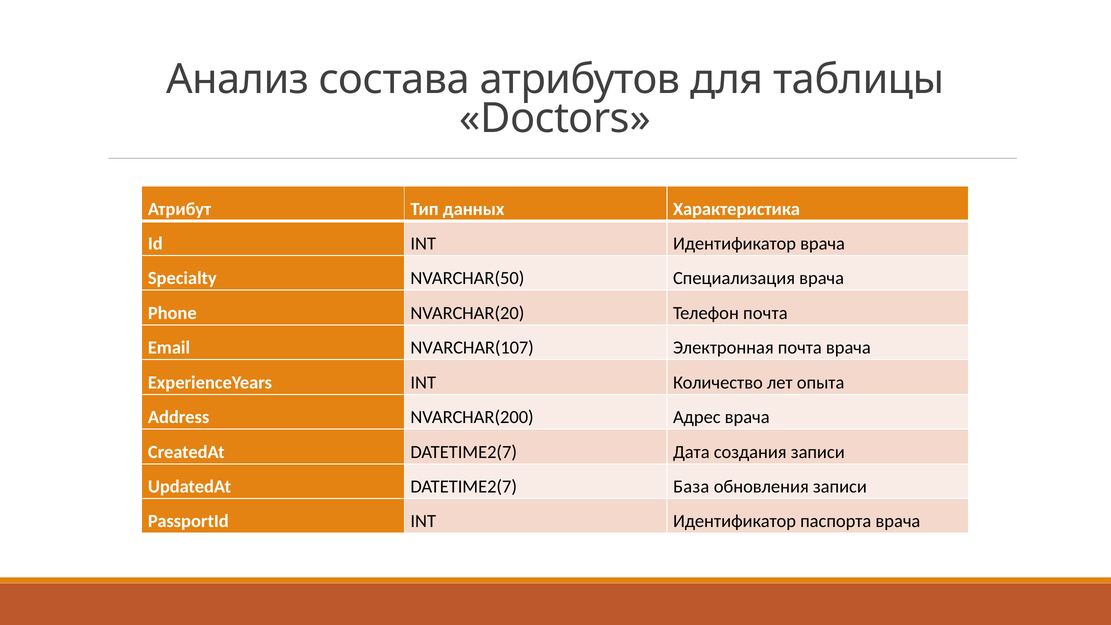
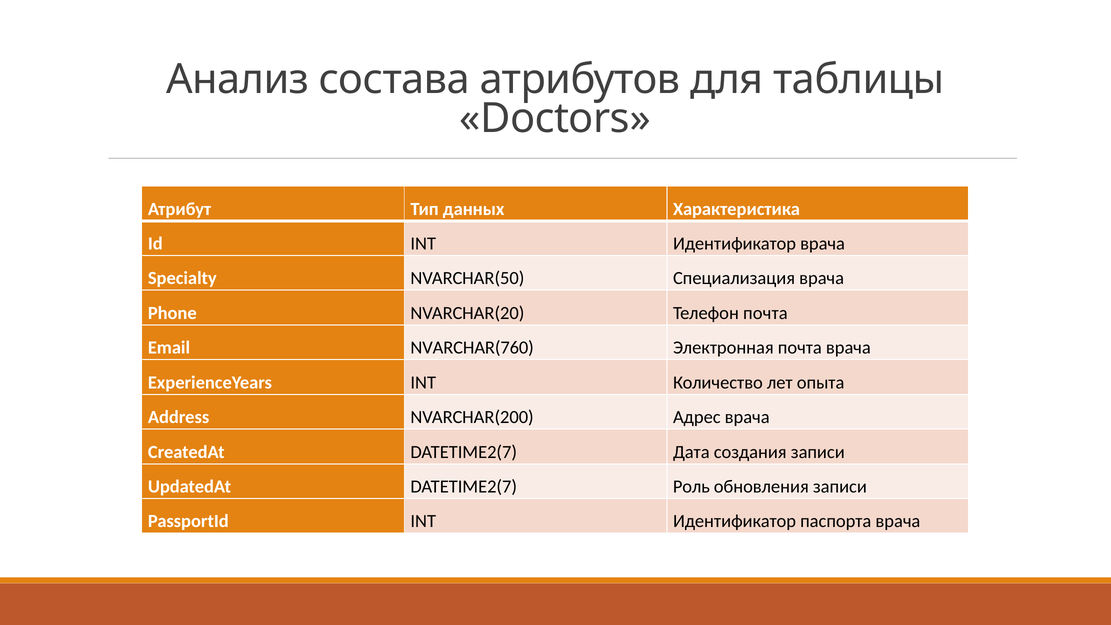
NVARCHAR(107: NVARCHAR(107 -> NVARCHAR(760
База: База -> Роль
